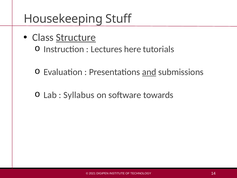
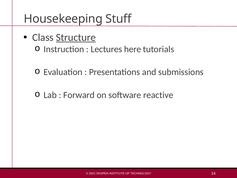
and underline: present -> none
Syllabus: Syllabus -> Forward
towards: towards -> reactive
